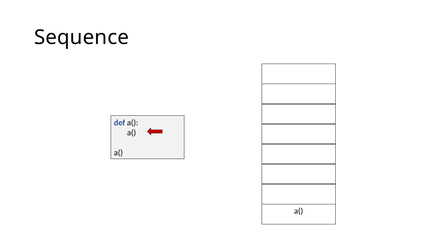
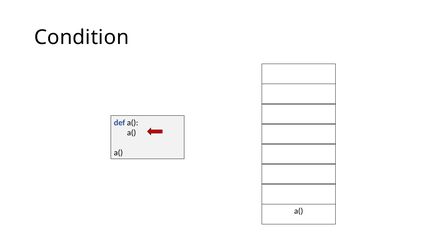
Sequence: Sequence -> Condition
